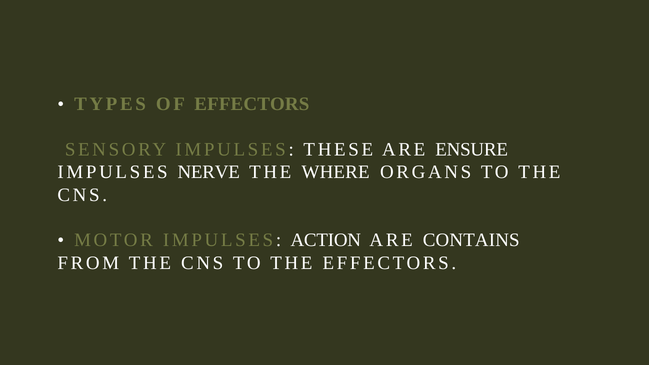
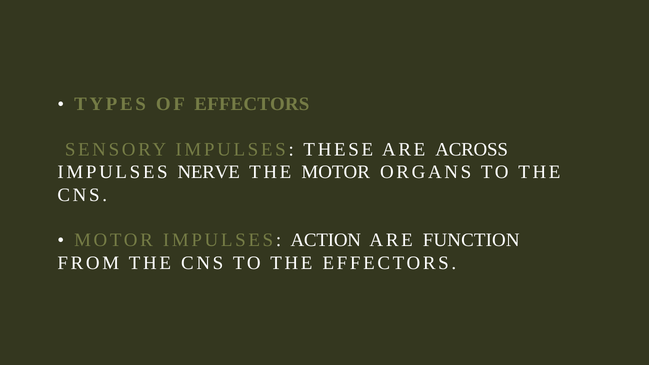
ENSURE: ENSURE -> ACROSS
THE WHERE: WHERE -> MOTOR
CONTAINS: CONTAINS -> FUNCTION
